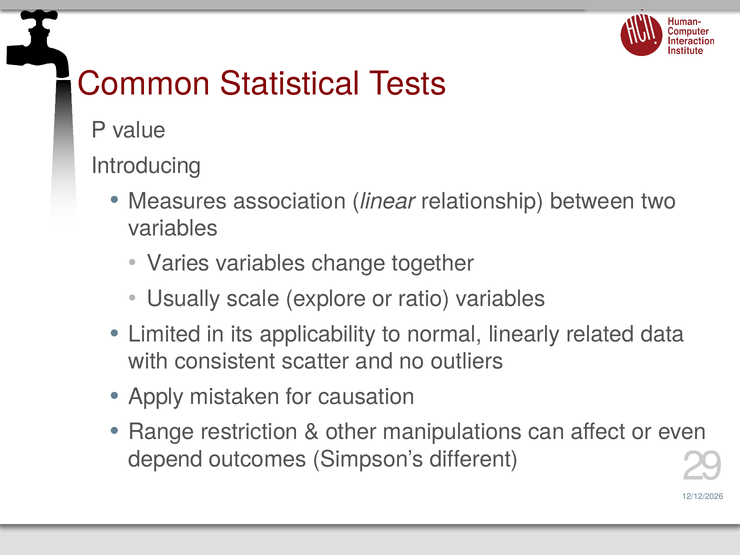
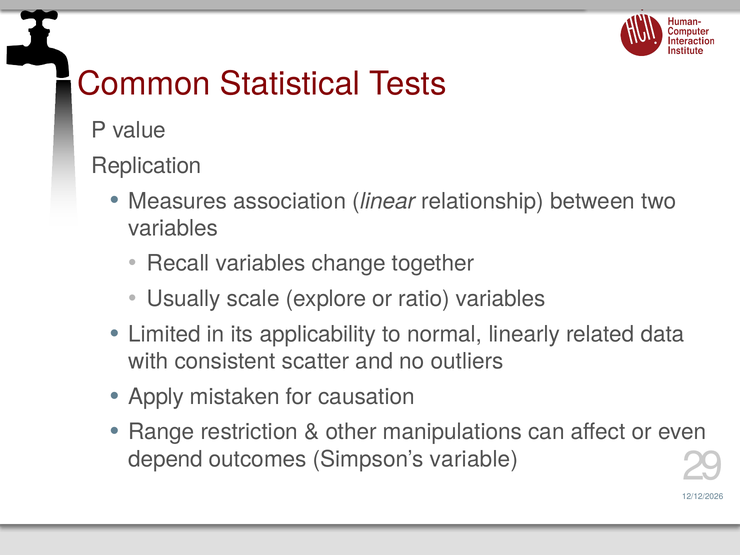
Introducing: Introducing -> Replication
Varies: Varies -> Recall
different: different -> variable
